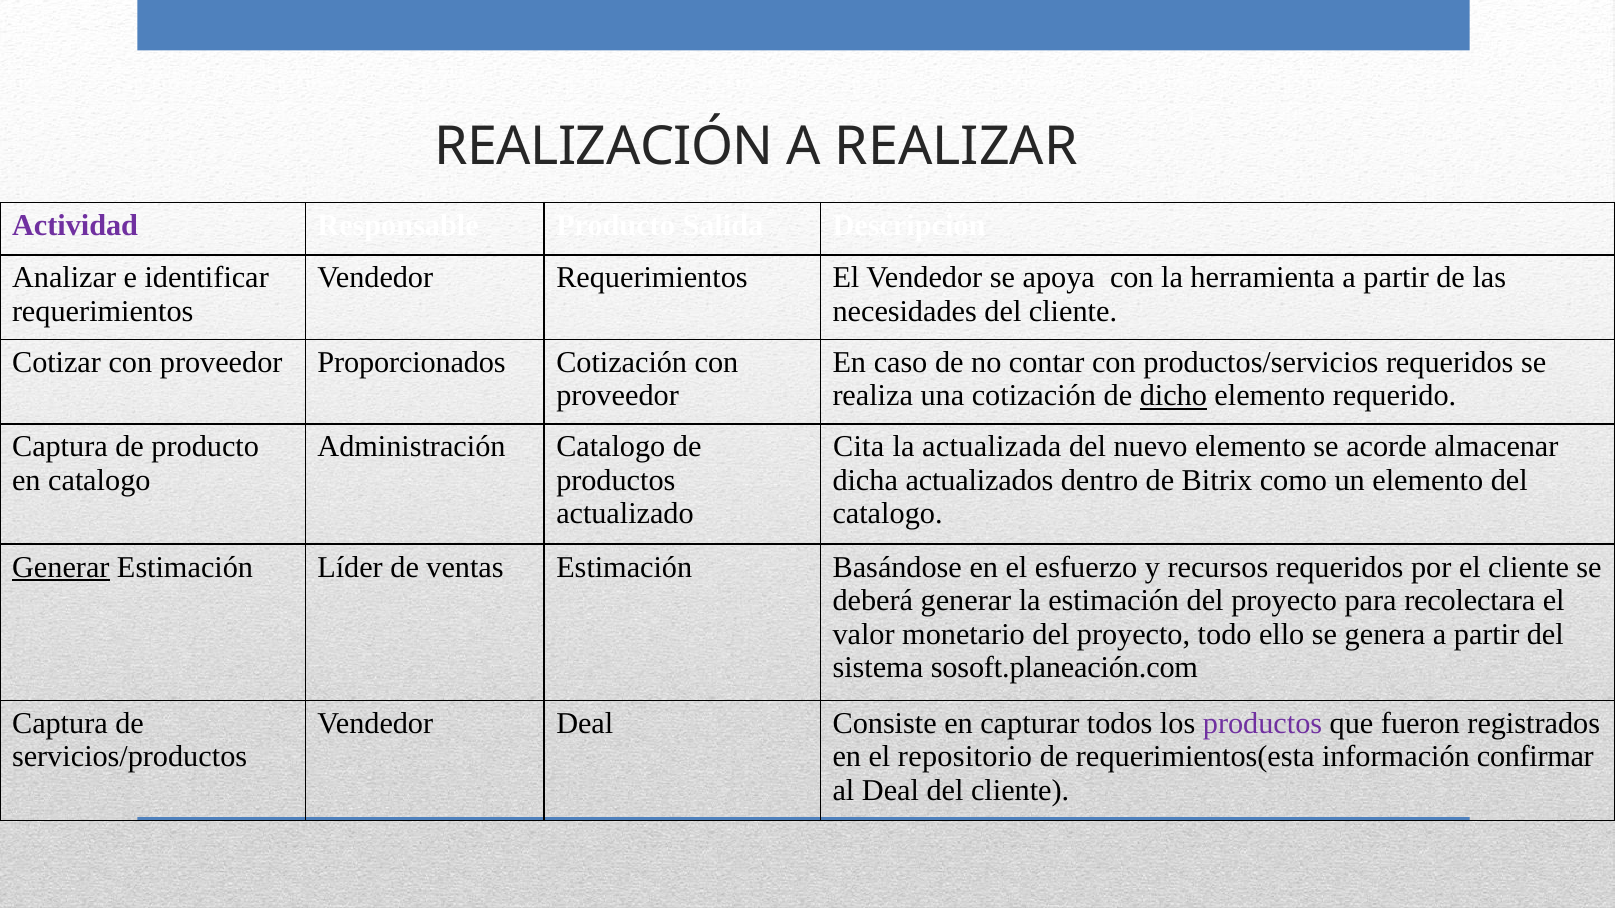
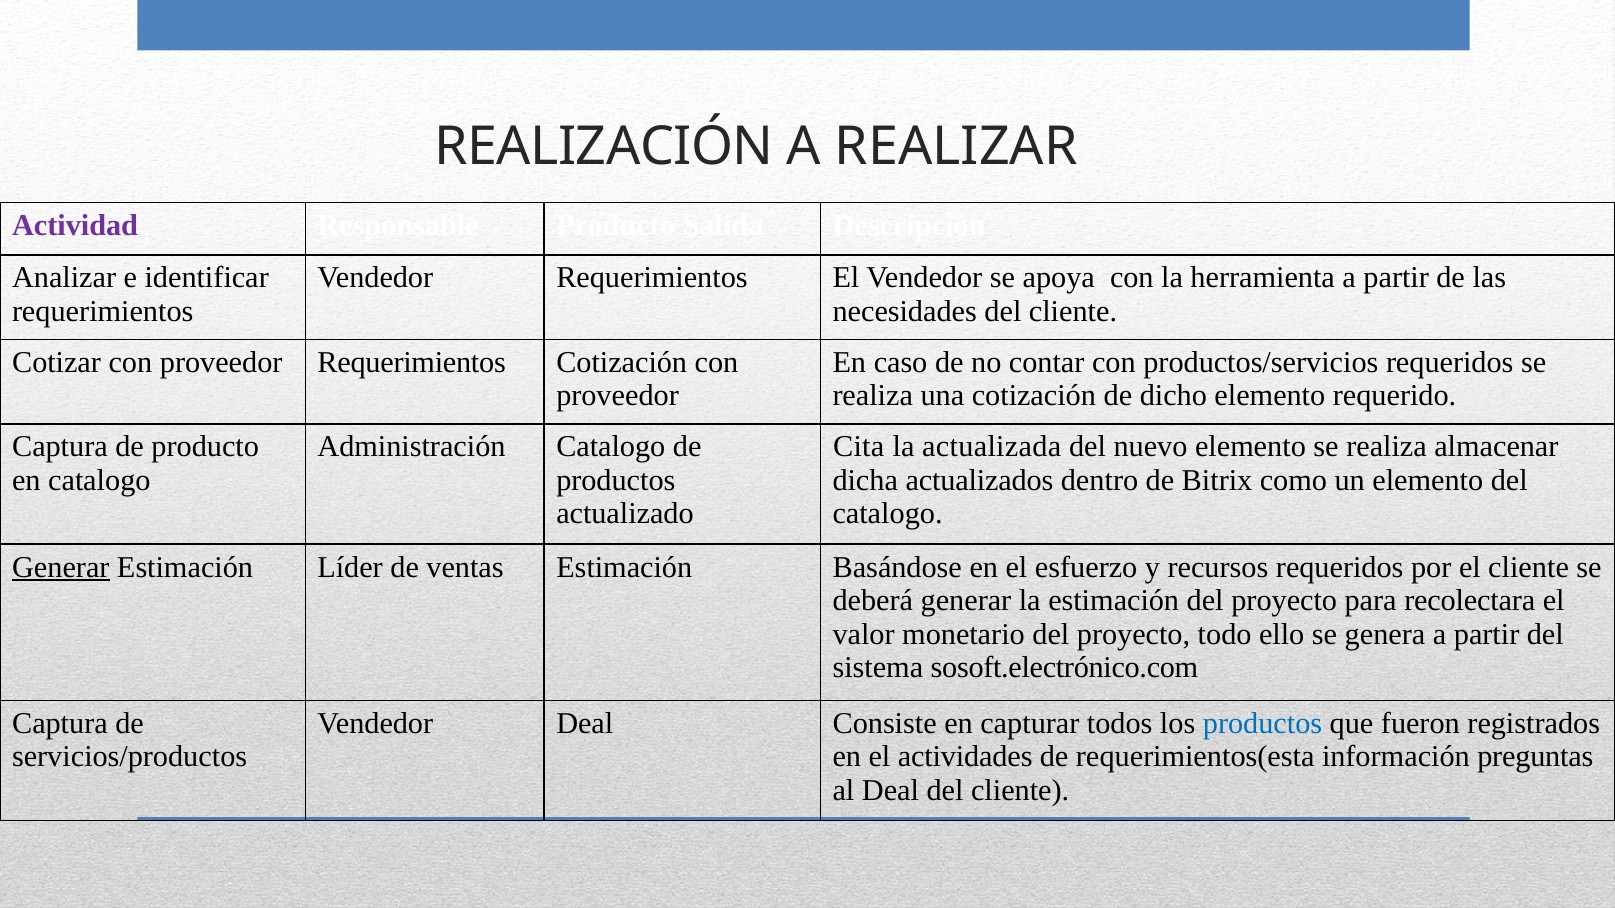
proveedor Proporcionados: Proporcionados -> Requerimientos
dicho underline: present -> none
elemento se acorde: acorde -> realiza
sosoft.planeación.com: sosoft.planeación.com -> sosoft.electrónico.com
productos at (1263, 724) colour: purple -> blue
repositorio: repositorio -> actividades
confirmar: confirmar -> preguntas
